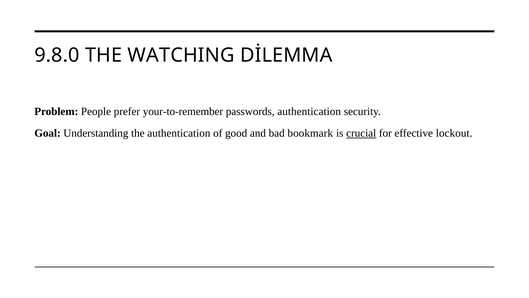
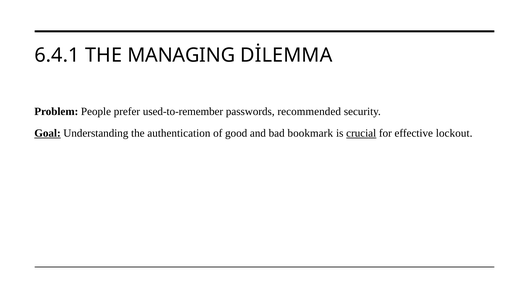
9.8.0: 9.8.0 -> 6.4.1
WATCHING: WATCHING -> MANAGING
your-to-remember: your-to-remember -> used-to-remember
passwords authentication: authentication -> recommended
Goal underline: none -> present
